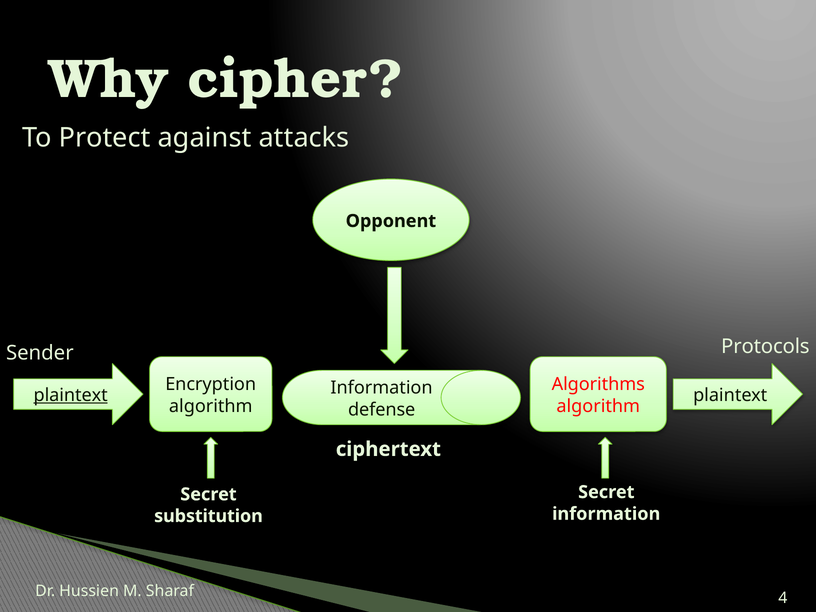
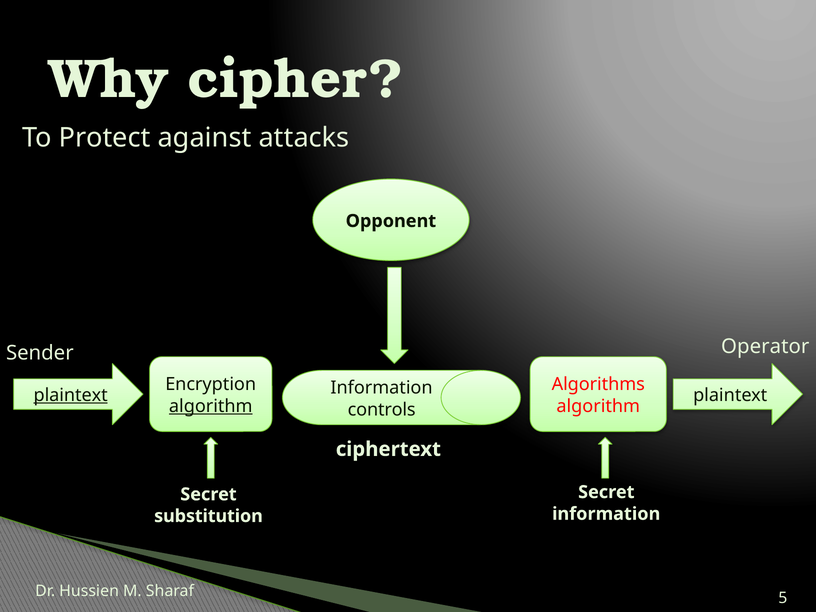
Protocols: Protocols -> Operator
algorithm at (211, 406) underline: none -> present
defense: defense -> controls
4: 4 -> 5
